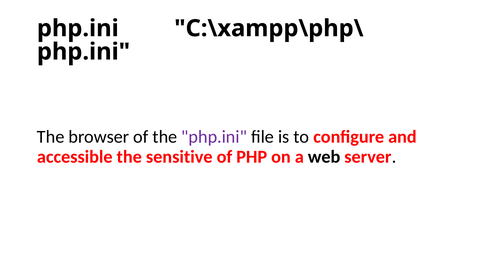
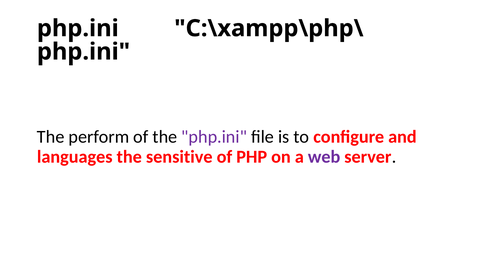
browser: browser -> perform
accessible: accessible -> languages
web colour: black -> purple
